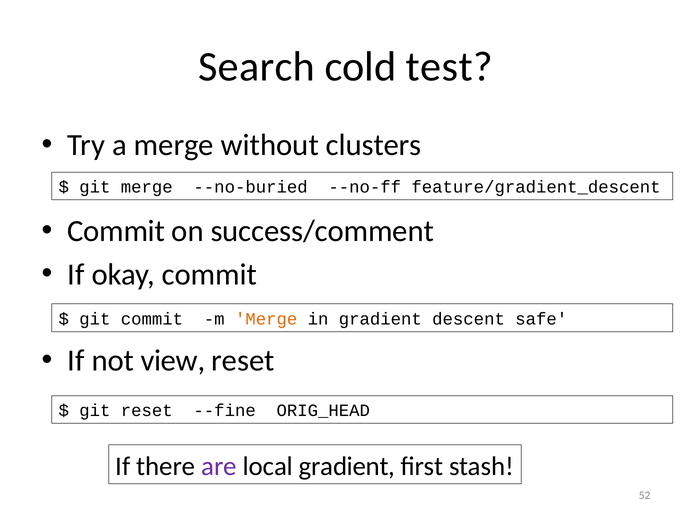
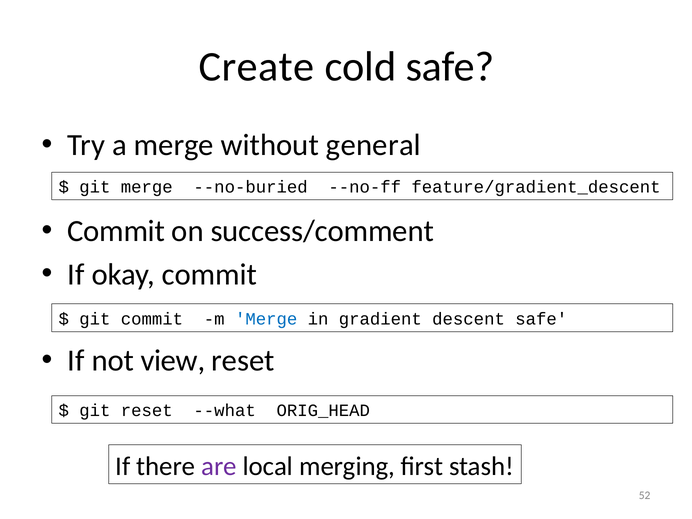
Search: Search -> Create
cold test: test -> safe
clusters: clusters -> general
Merge at (266, 319) colour: orange -> blue
--fine: --fine -> --what
local gradient: gradient -> merging
